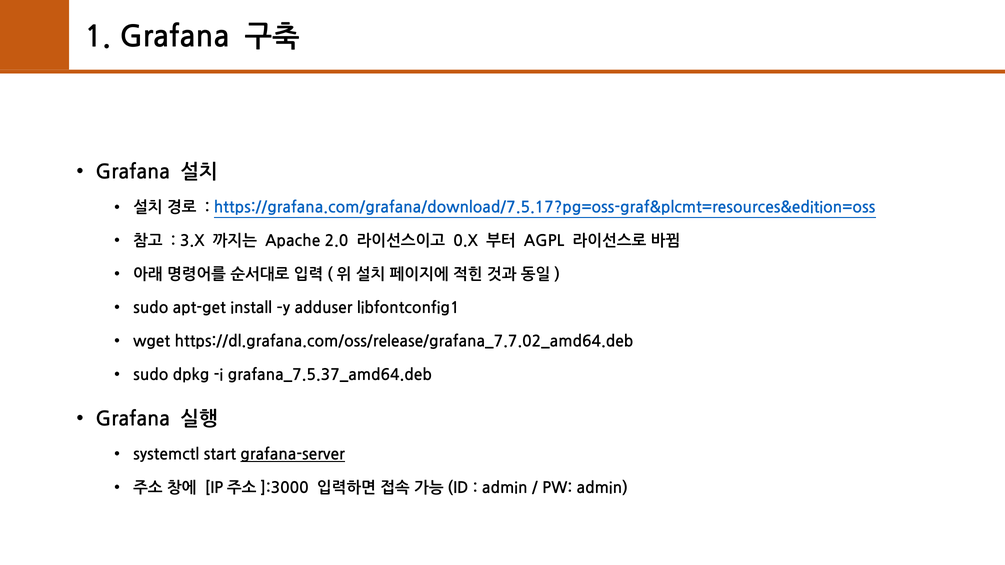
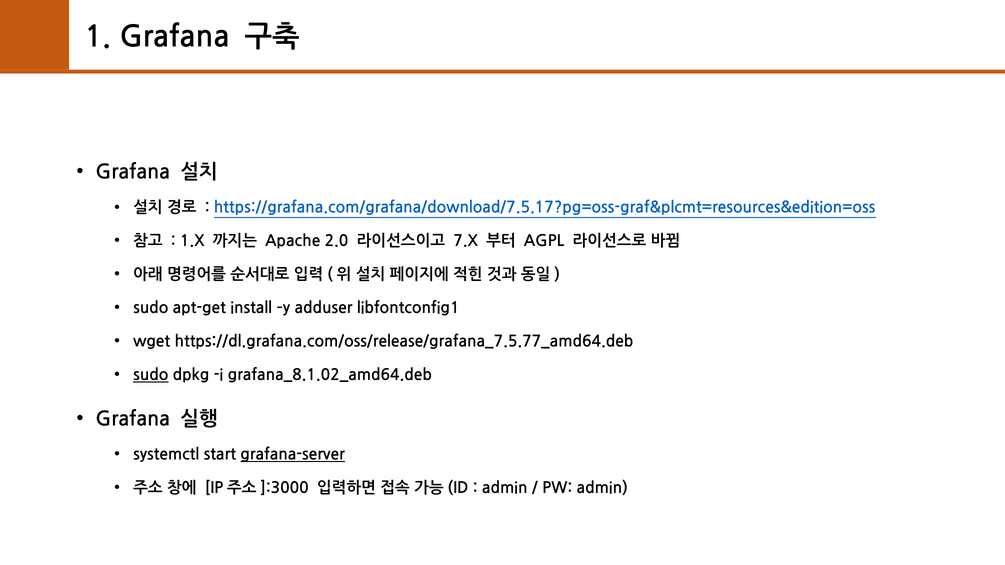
3.X: 3.X -> 1.X
0.X: 0.X -> 7.X
https://dl.grafana.com/oss/release/grafana_7.7.02_amd64.deb: https://dl.grafana.com/oss/release/grafana_7.7.02_amd64.deb -> https://dl.grafana.com/oss/release/grafana_7.5.77_amd64.deb
sudo at (151, 375) underline: none -> present
grafana_7.5.37_amd64.deb: grafana_7.5.37_amd64.deb -> grafana_8.1.02_amd64.deb
